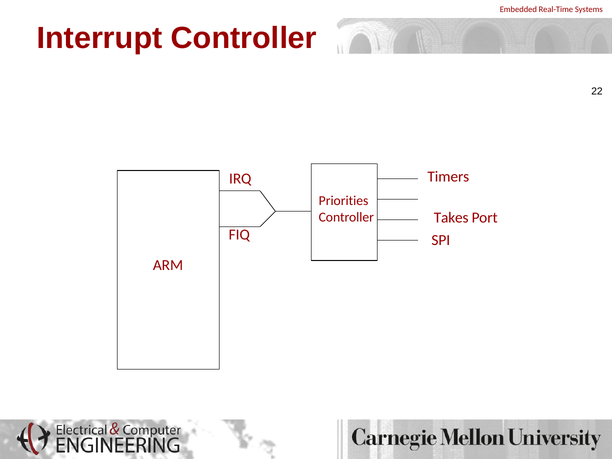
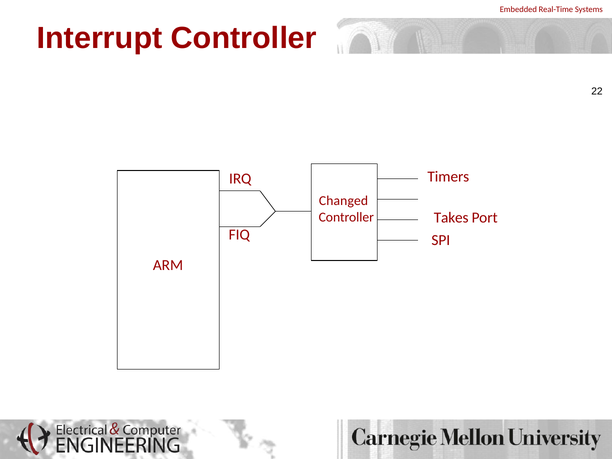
Priorities: Priorities -> Changed
